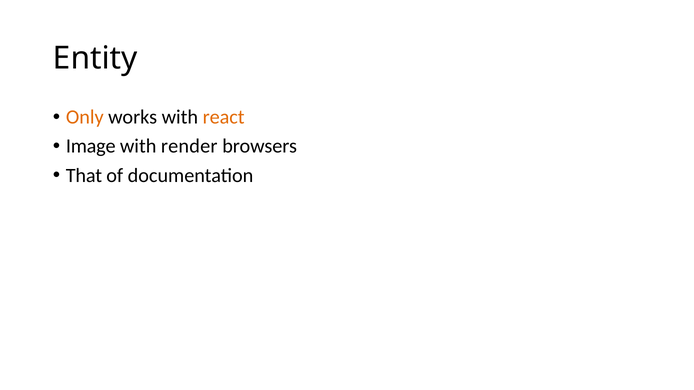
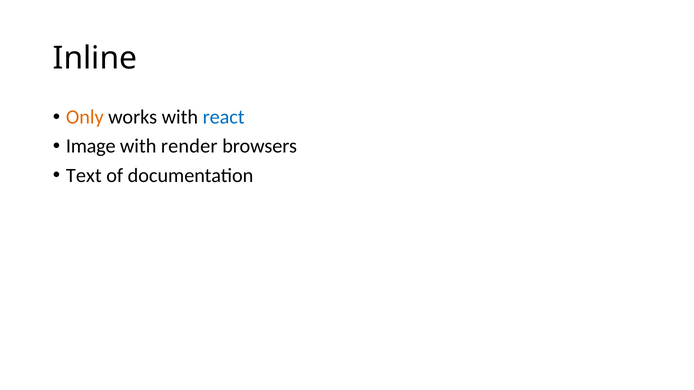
Entity: Entity -> Inline
react colour: orange -> blue
That: That -> Text
